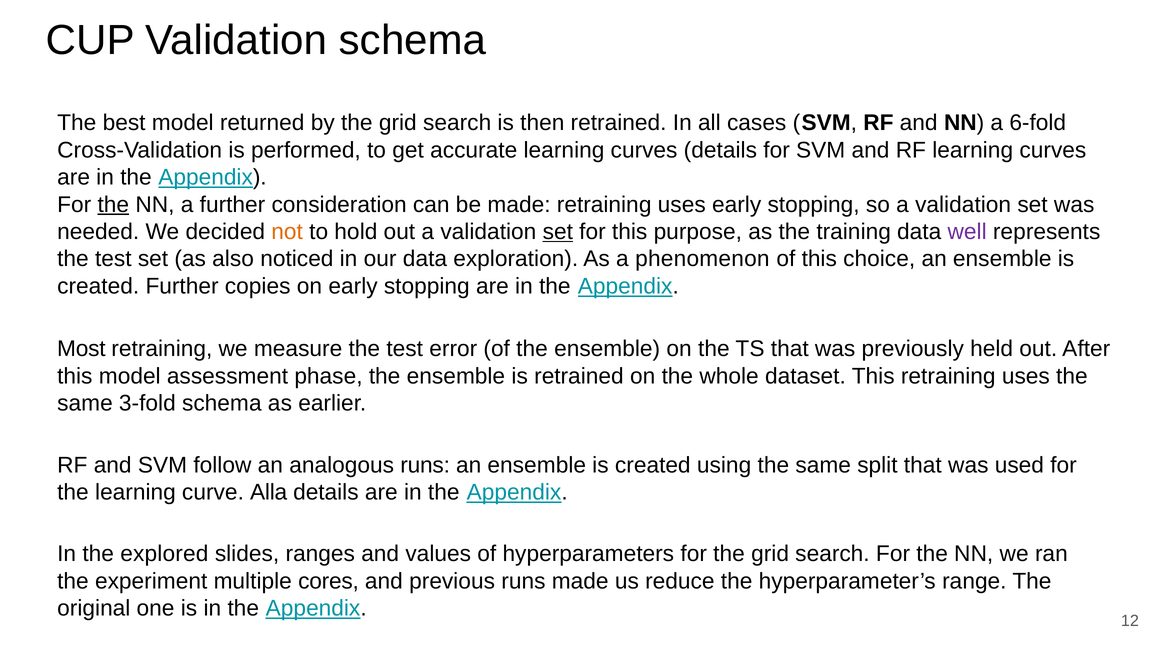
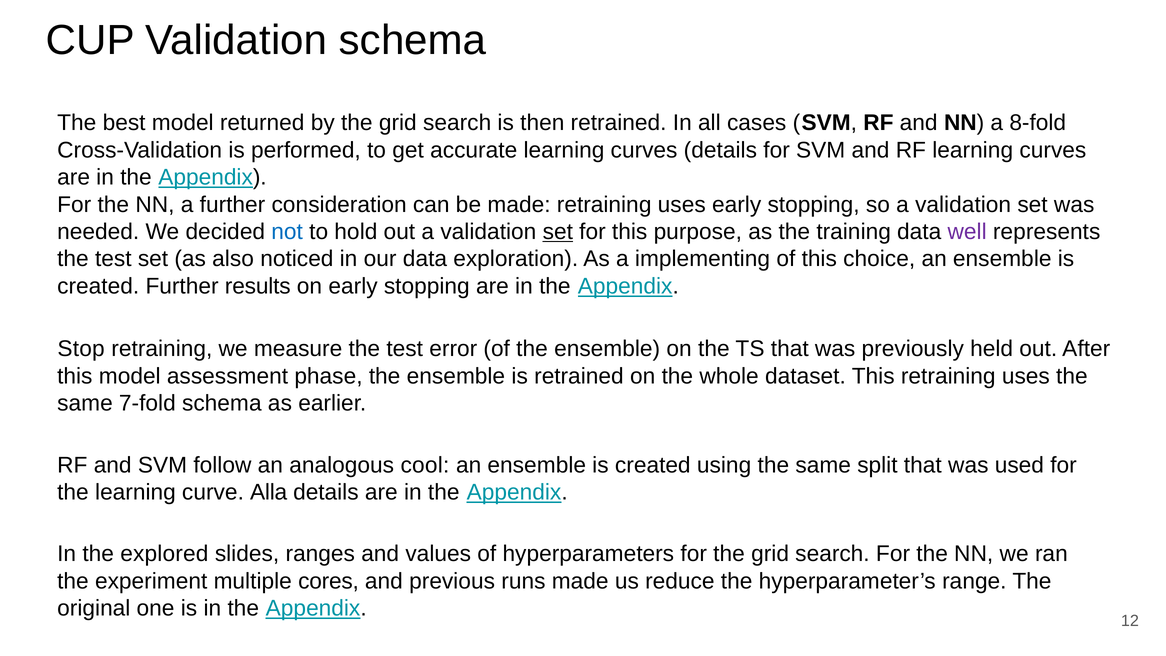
6-fold: 6-fold -> 8-fold
the at (113, 205) underline: present -> none
not colour: orange -> blue
phenomenon: phenomenon -> implementing
copies: copies -> results
Most: Most -> Stop
3-fold: 3-fold -> 7-fold
analogous runs: runs -> cool
